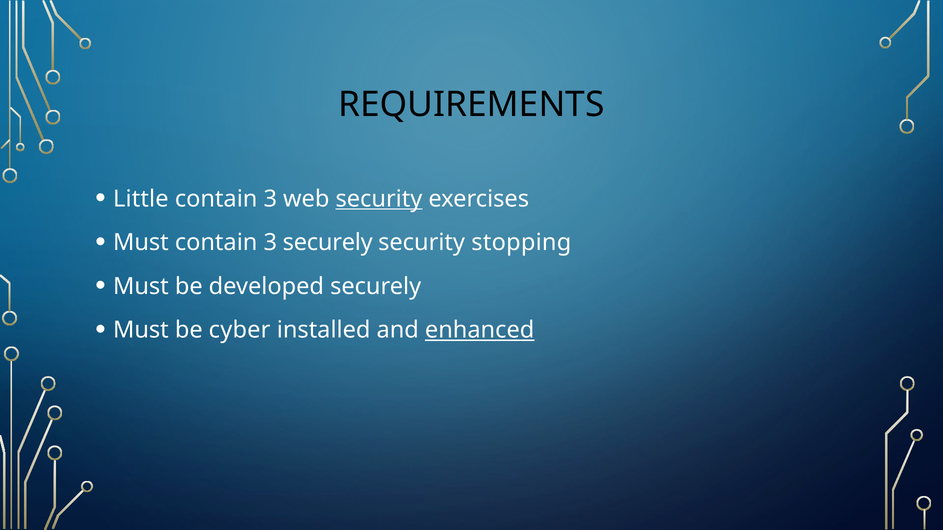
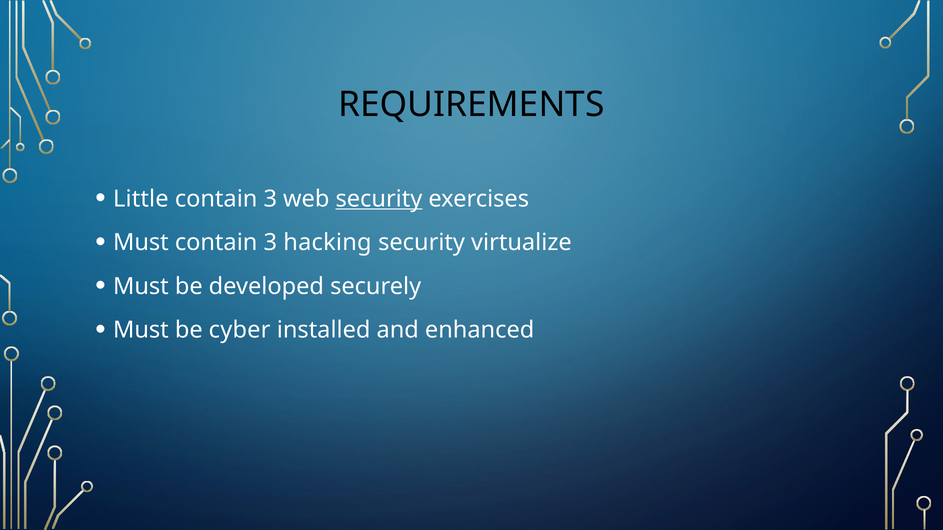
3 securely: securely -> hacking
stopping: stopping -> virtualize
enhanced underline: present -> none
